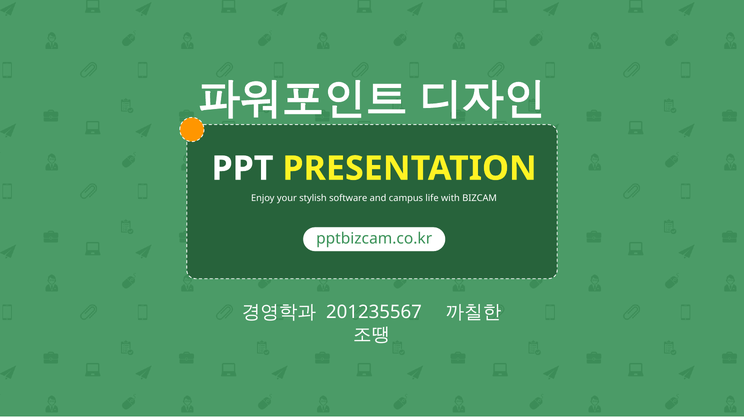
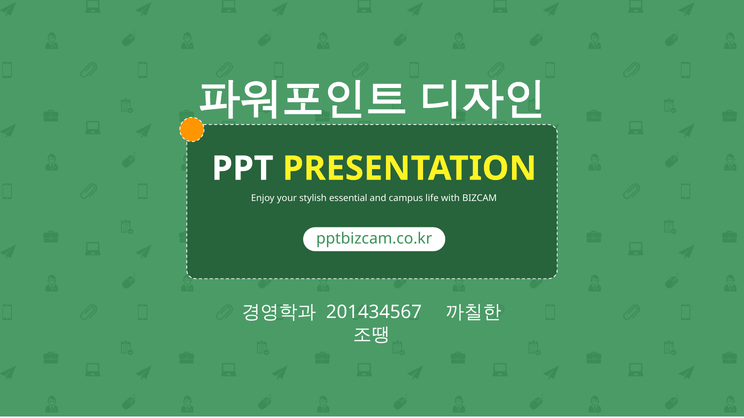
software: software -> essential
201235567: 201235567 -> 201434567
